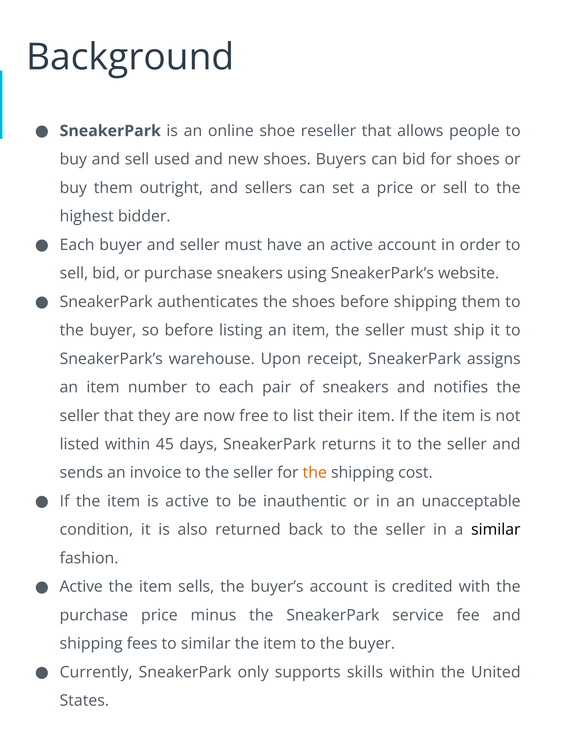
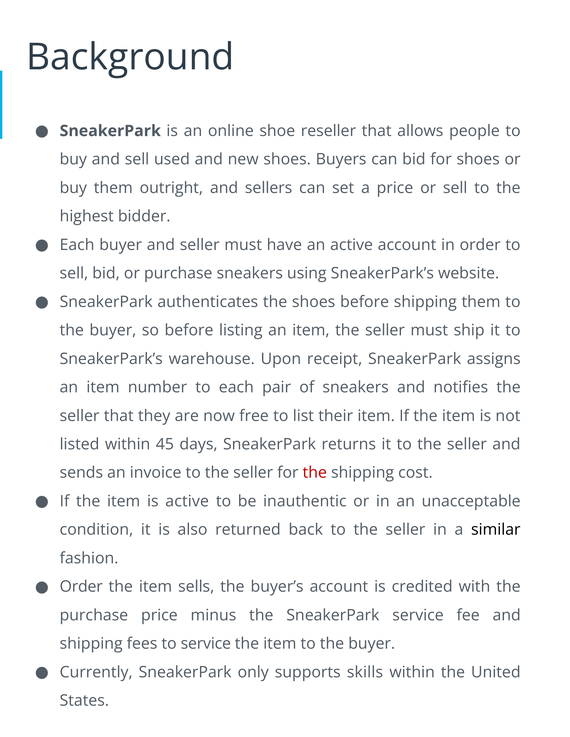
the at (315, 473) colour: orange -> red
Active at (81, 587): Active -> Order
to similar: similar -> service
